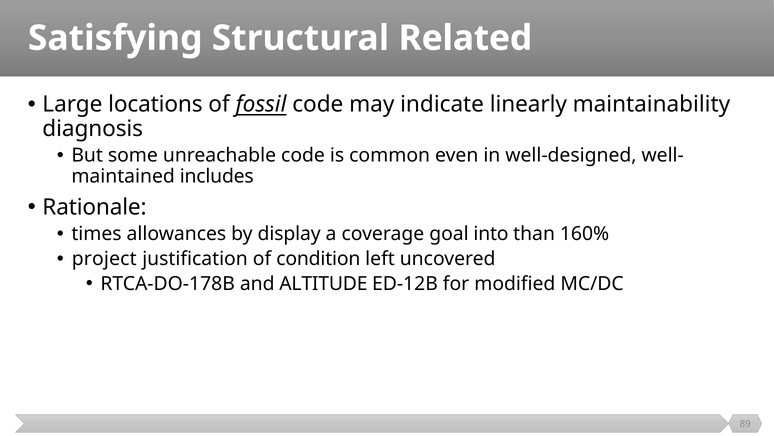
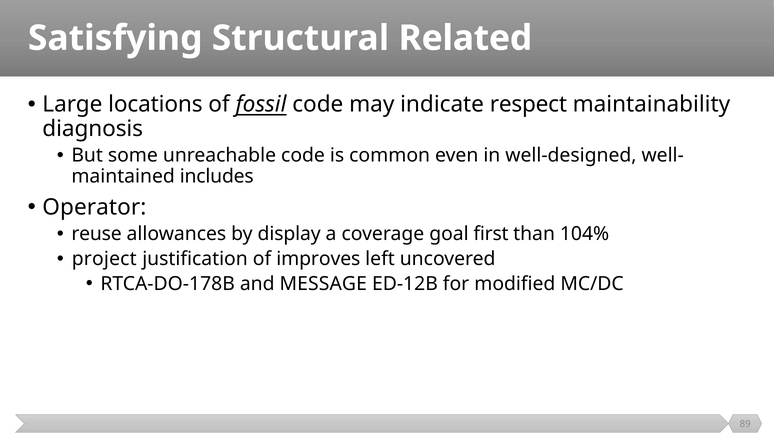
linearly: linearly -> respect
Rationale: Rationale -> Operator
times: times -> reuse
into: into -> first
160%: 160% -> 104%
condition: condition -> improves
ALTITUDE: ALTITUDE -> MESSAGE
